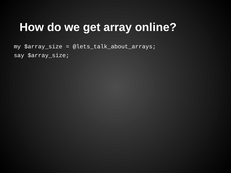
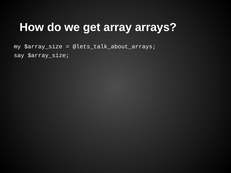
online: online -> arrays
